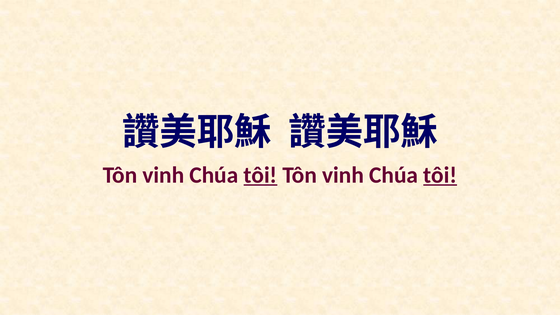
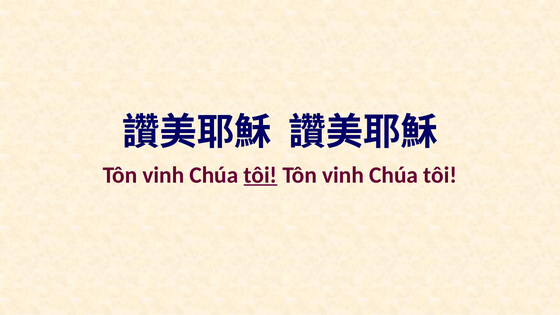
tôi at (440, 175) underline: present -> none
